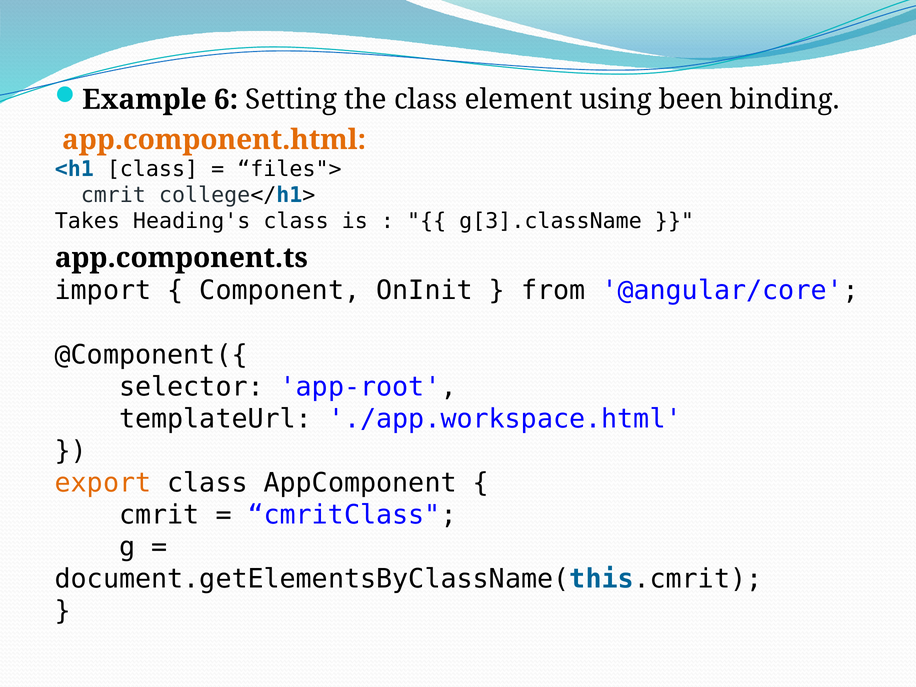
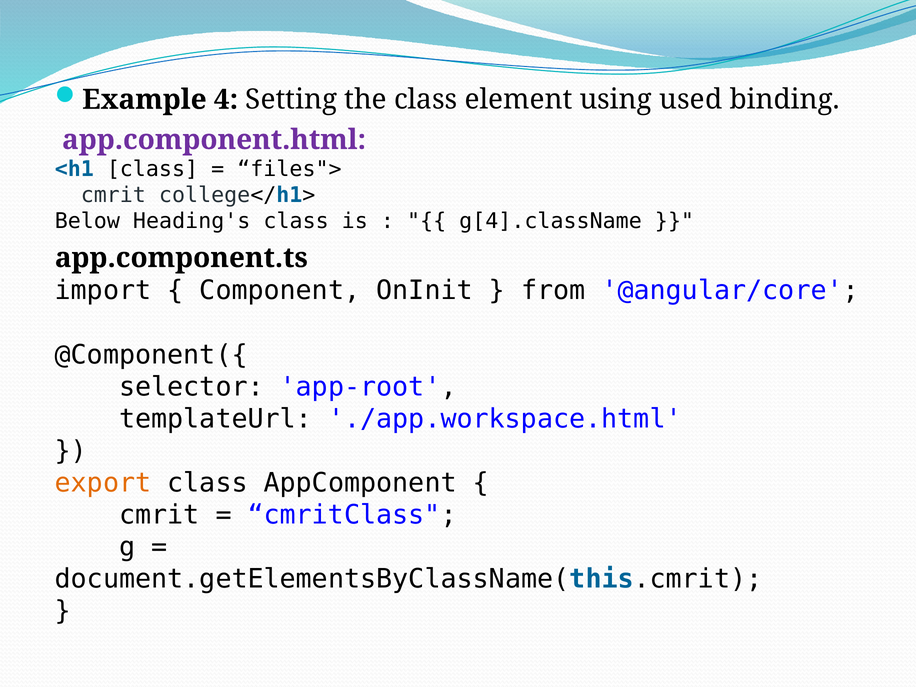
6: 6 -> 4
been: been -> used
app.component.html colour: orange -> purple
Takes: Takes -> Below
g[3].className: g[3].className -> g[4].className
